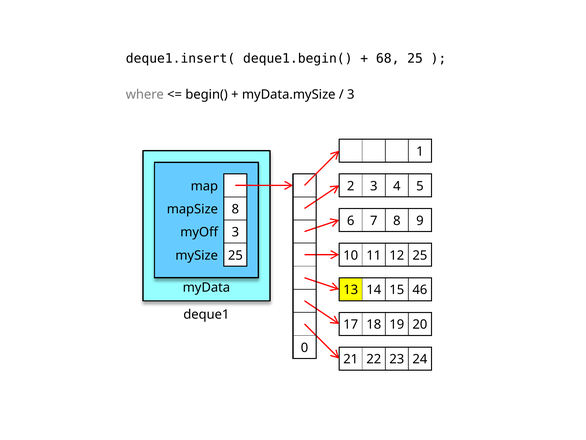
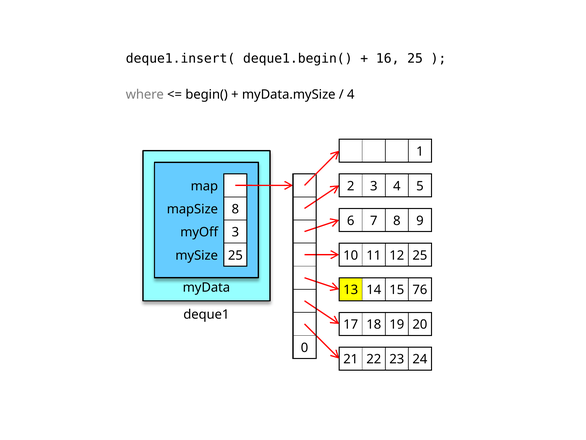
68: 68 -> 16
3 at (351, 94): 3 -> 4
46: 46 -> 76
